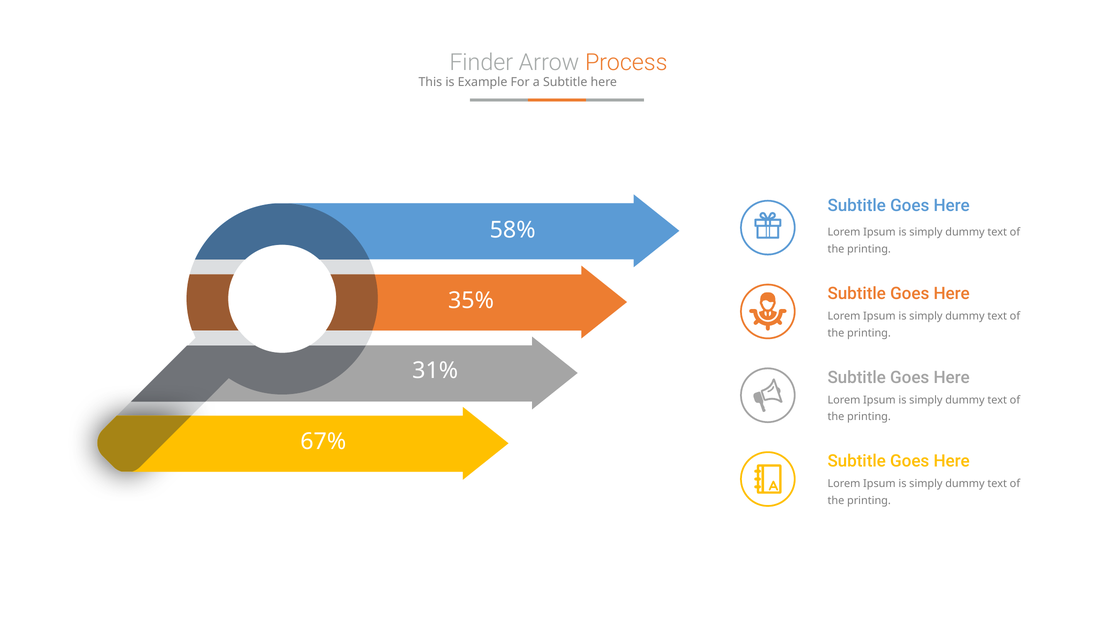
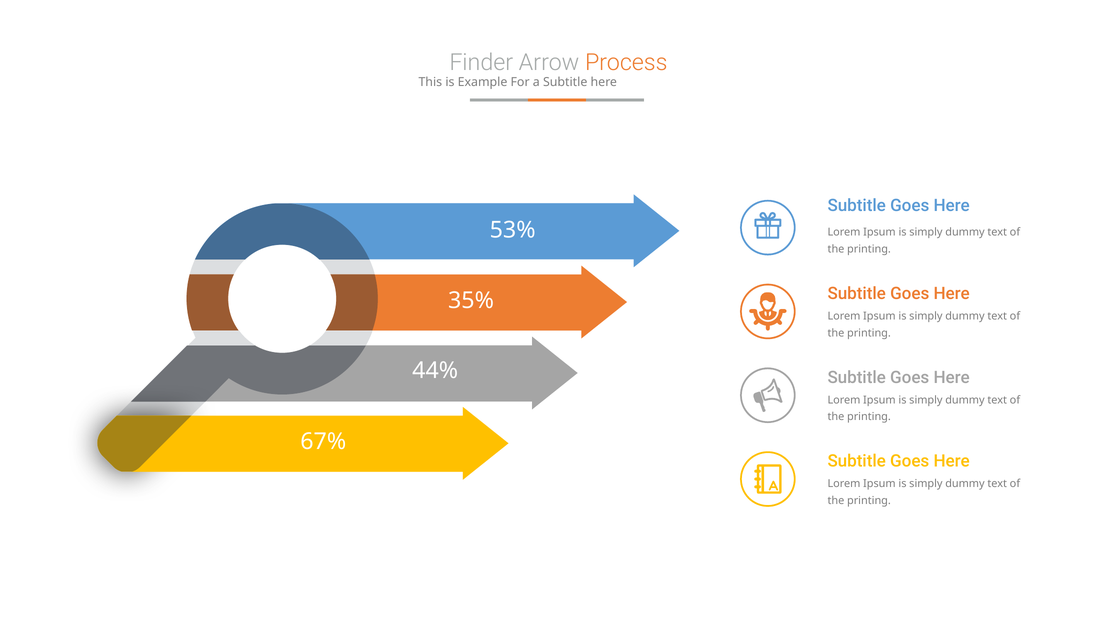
58%: 58% -> 53%
31%: 31% -> 44%
